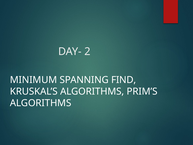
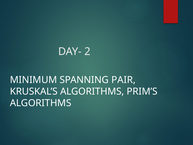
FIND: FIND -> PAIR
